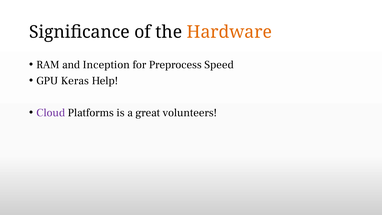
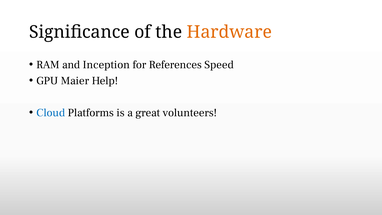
Preprocess: Preprocess -> References
Keras: Keras -> Maier
Cloud colour: purple -> blue
